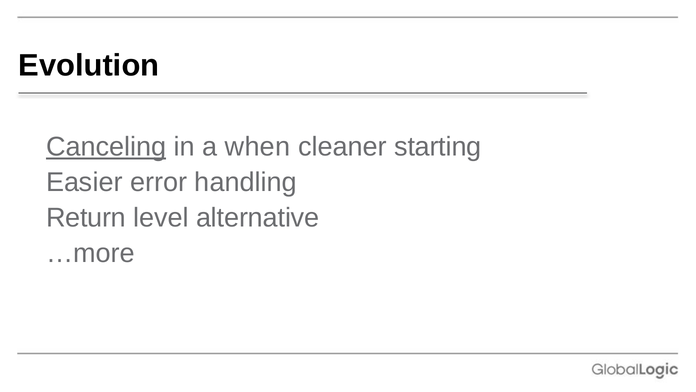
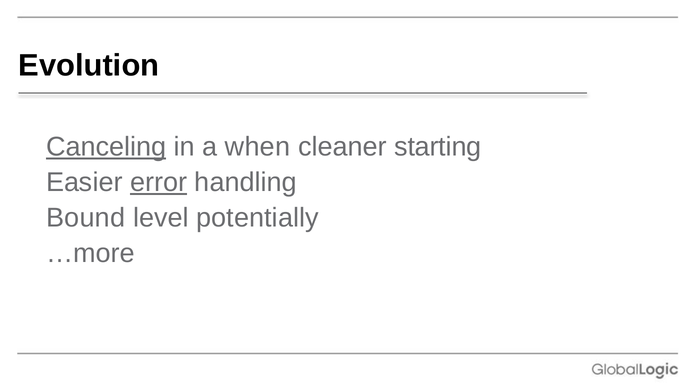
error underline: none -> present
Return: Return -> Bound
alternative: alternative -> potentially
